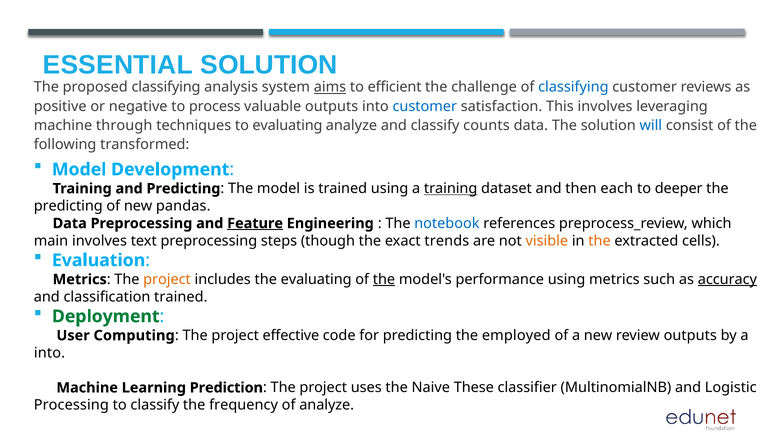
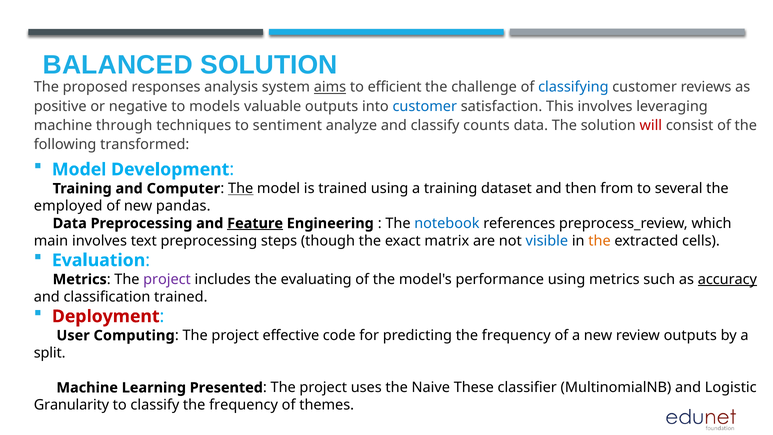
ESSENTIAL: ESSENTIAL -> BALANCED
proposed classifying: classifying -> responses
process: process -> models
to evaluating: evaluating -> sentiment
will colour: blue -> red
and Predicting: Predicting -> Computer
The at (241, 188) underline: none -> present
training at (451, 188) underline: present -> none
each: each -> from
deeper: deeper -> several
predicting at (68, 206): predicting -> employed
trends: trends -> matrix
visible colour: orange -> blue
project at (167, 279) colour: orange -> purple
the at (384, 279) underline: present -> none
Deployment colour: green -> red
predicting the employed: employed -> frequency
into at (50, 353): into -> split
Prediction: Prediction -> Presented
Processing: Processing -> Granularity
of analyze: analyze -> themes
